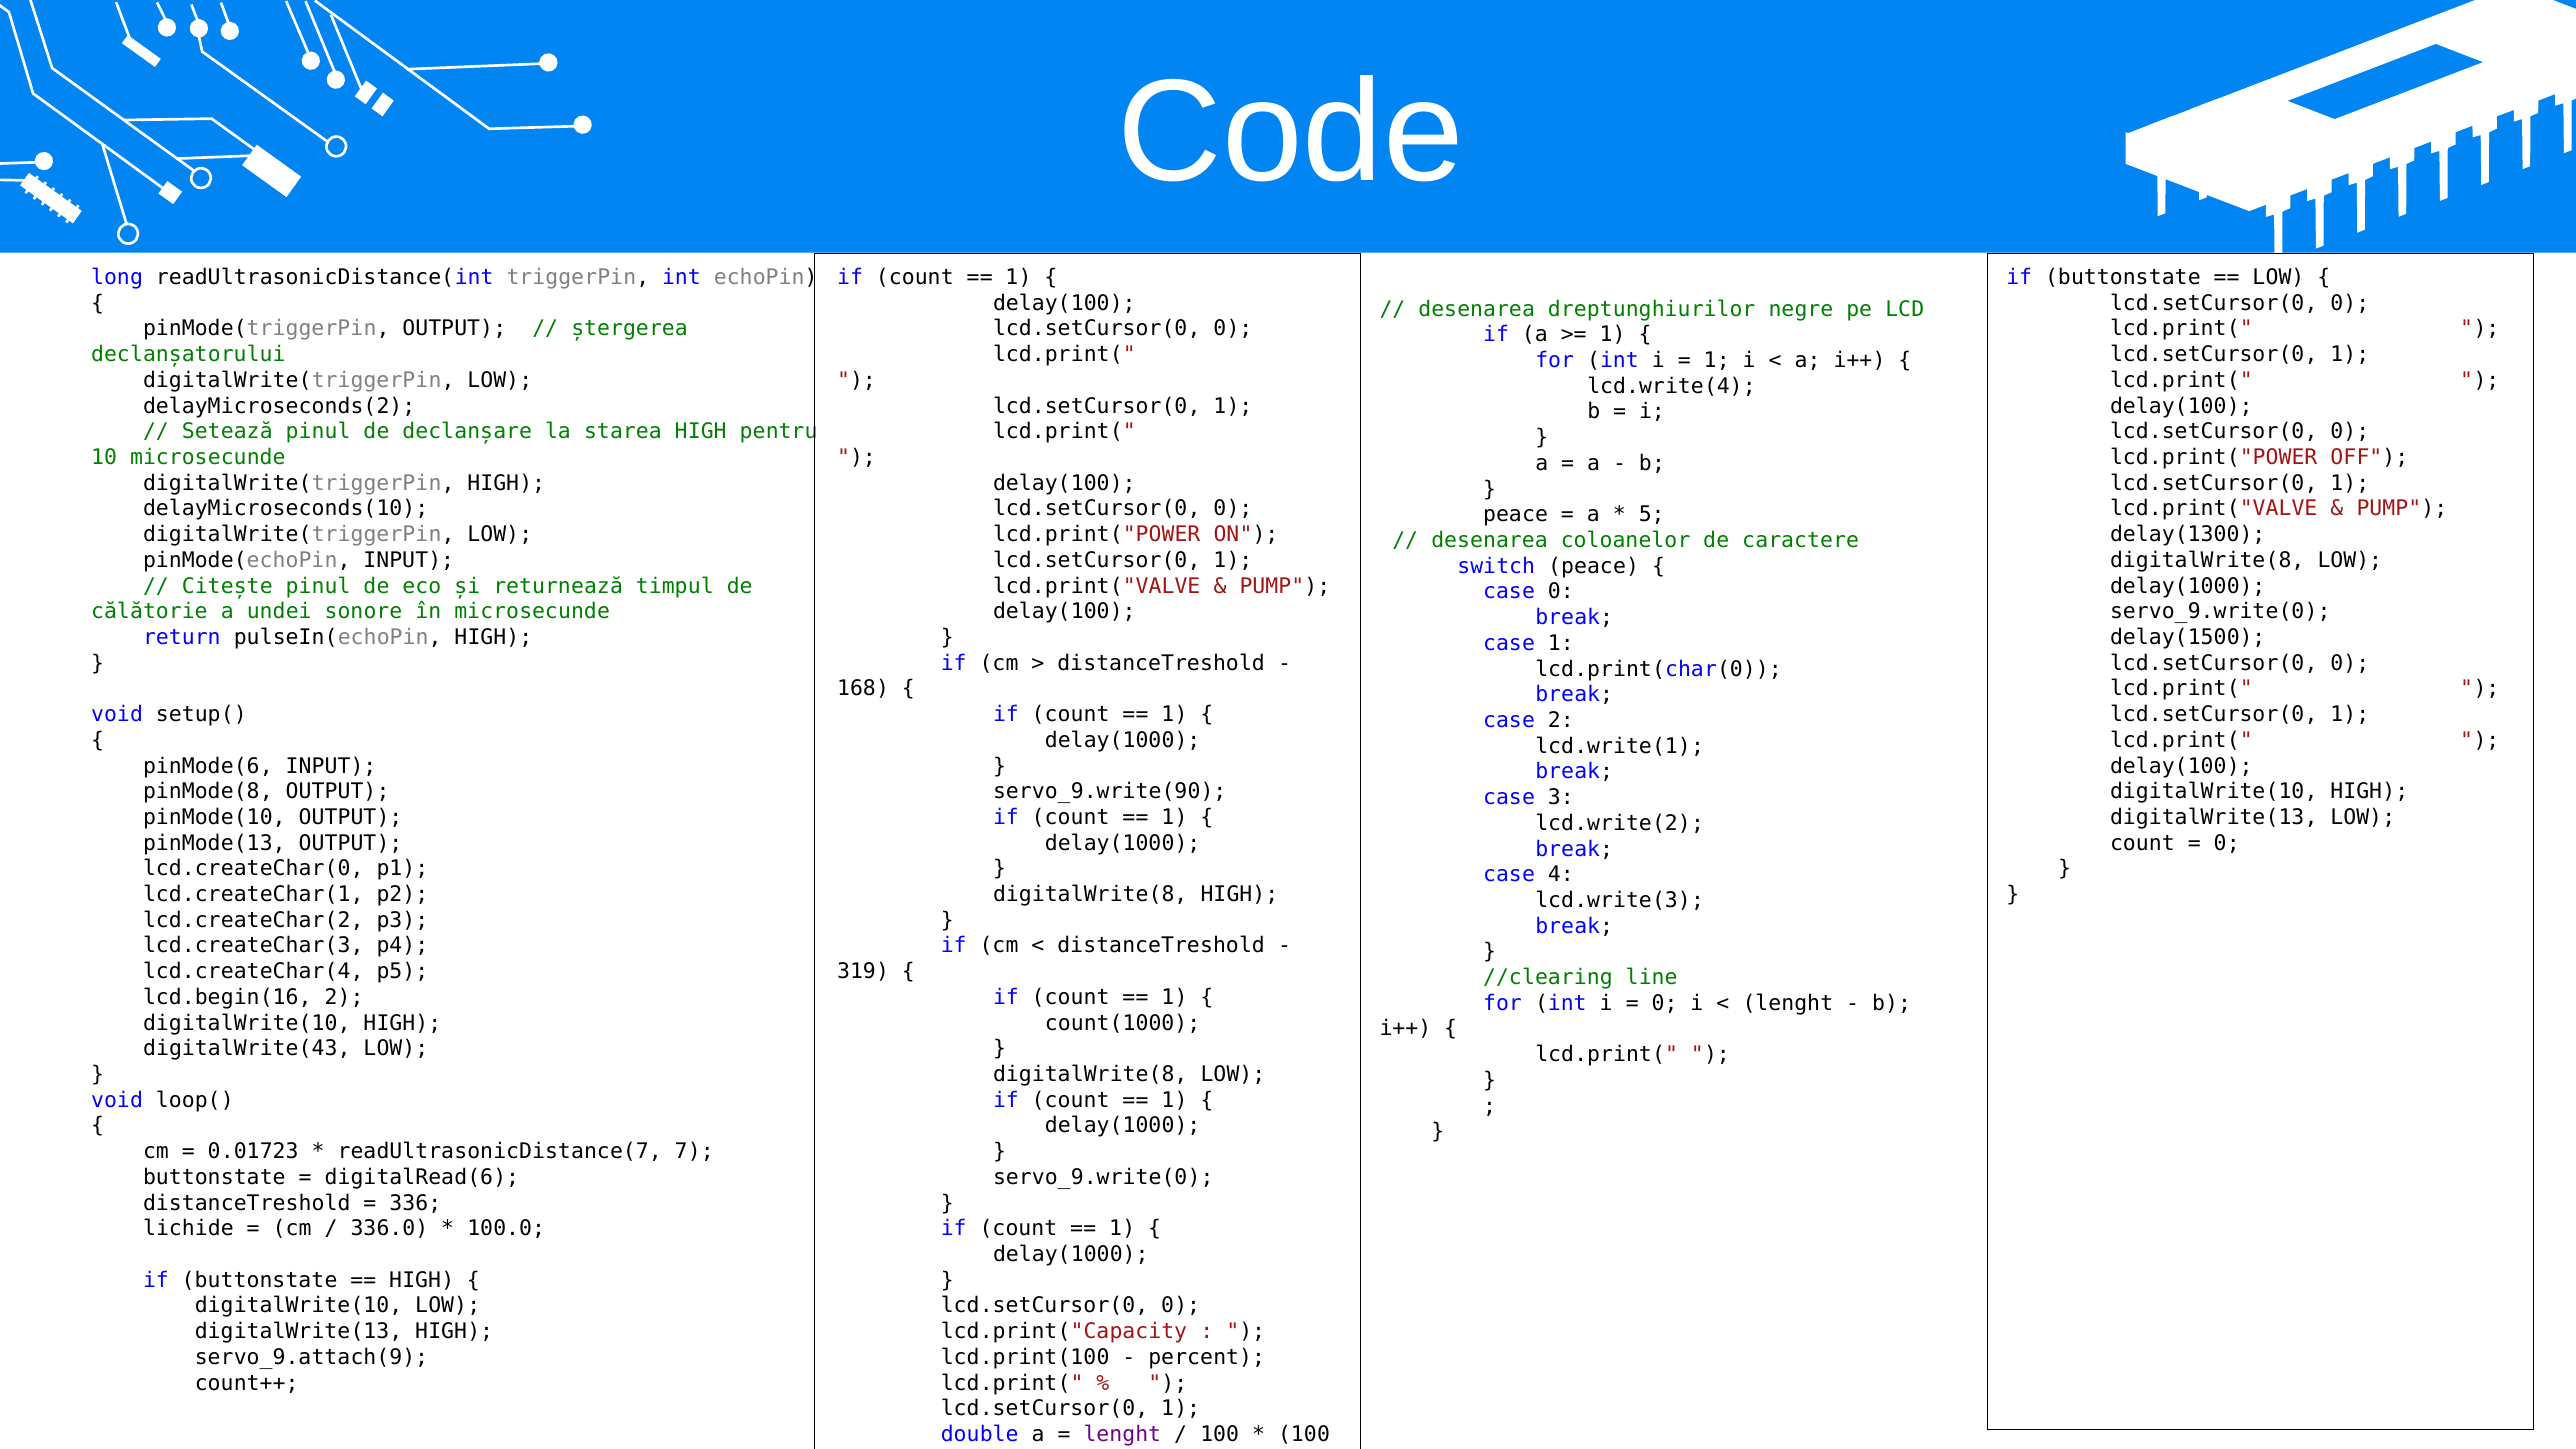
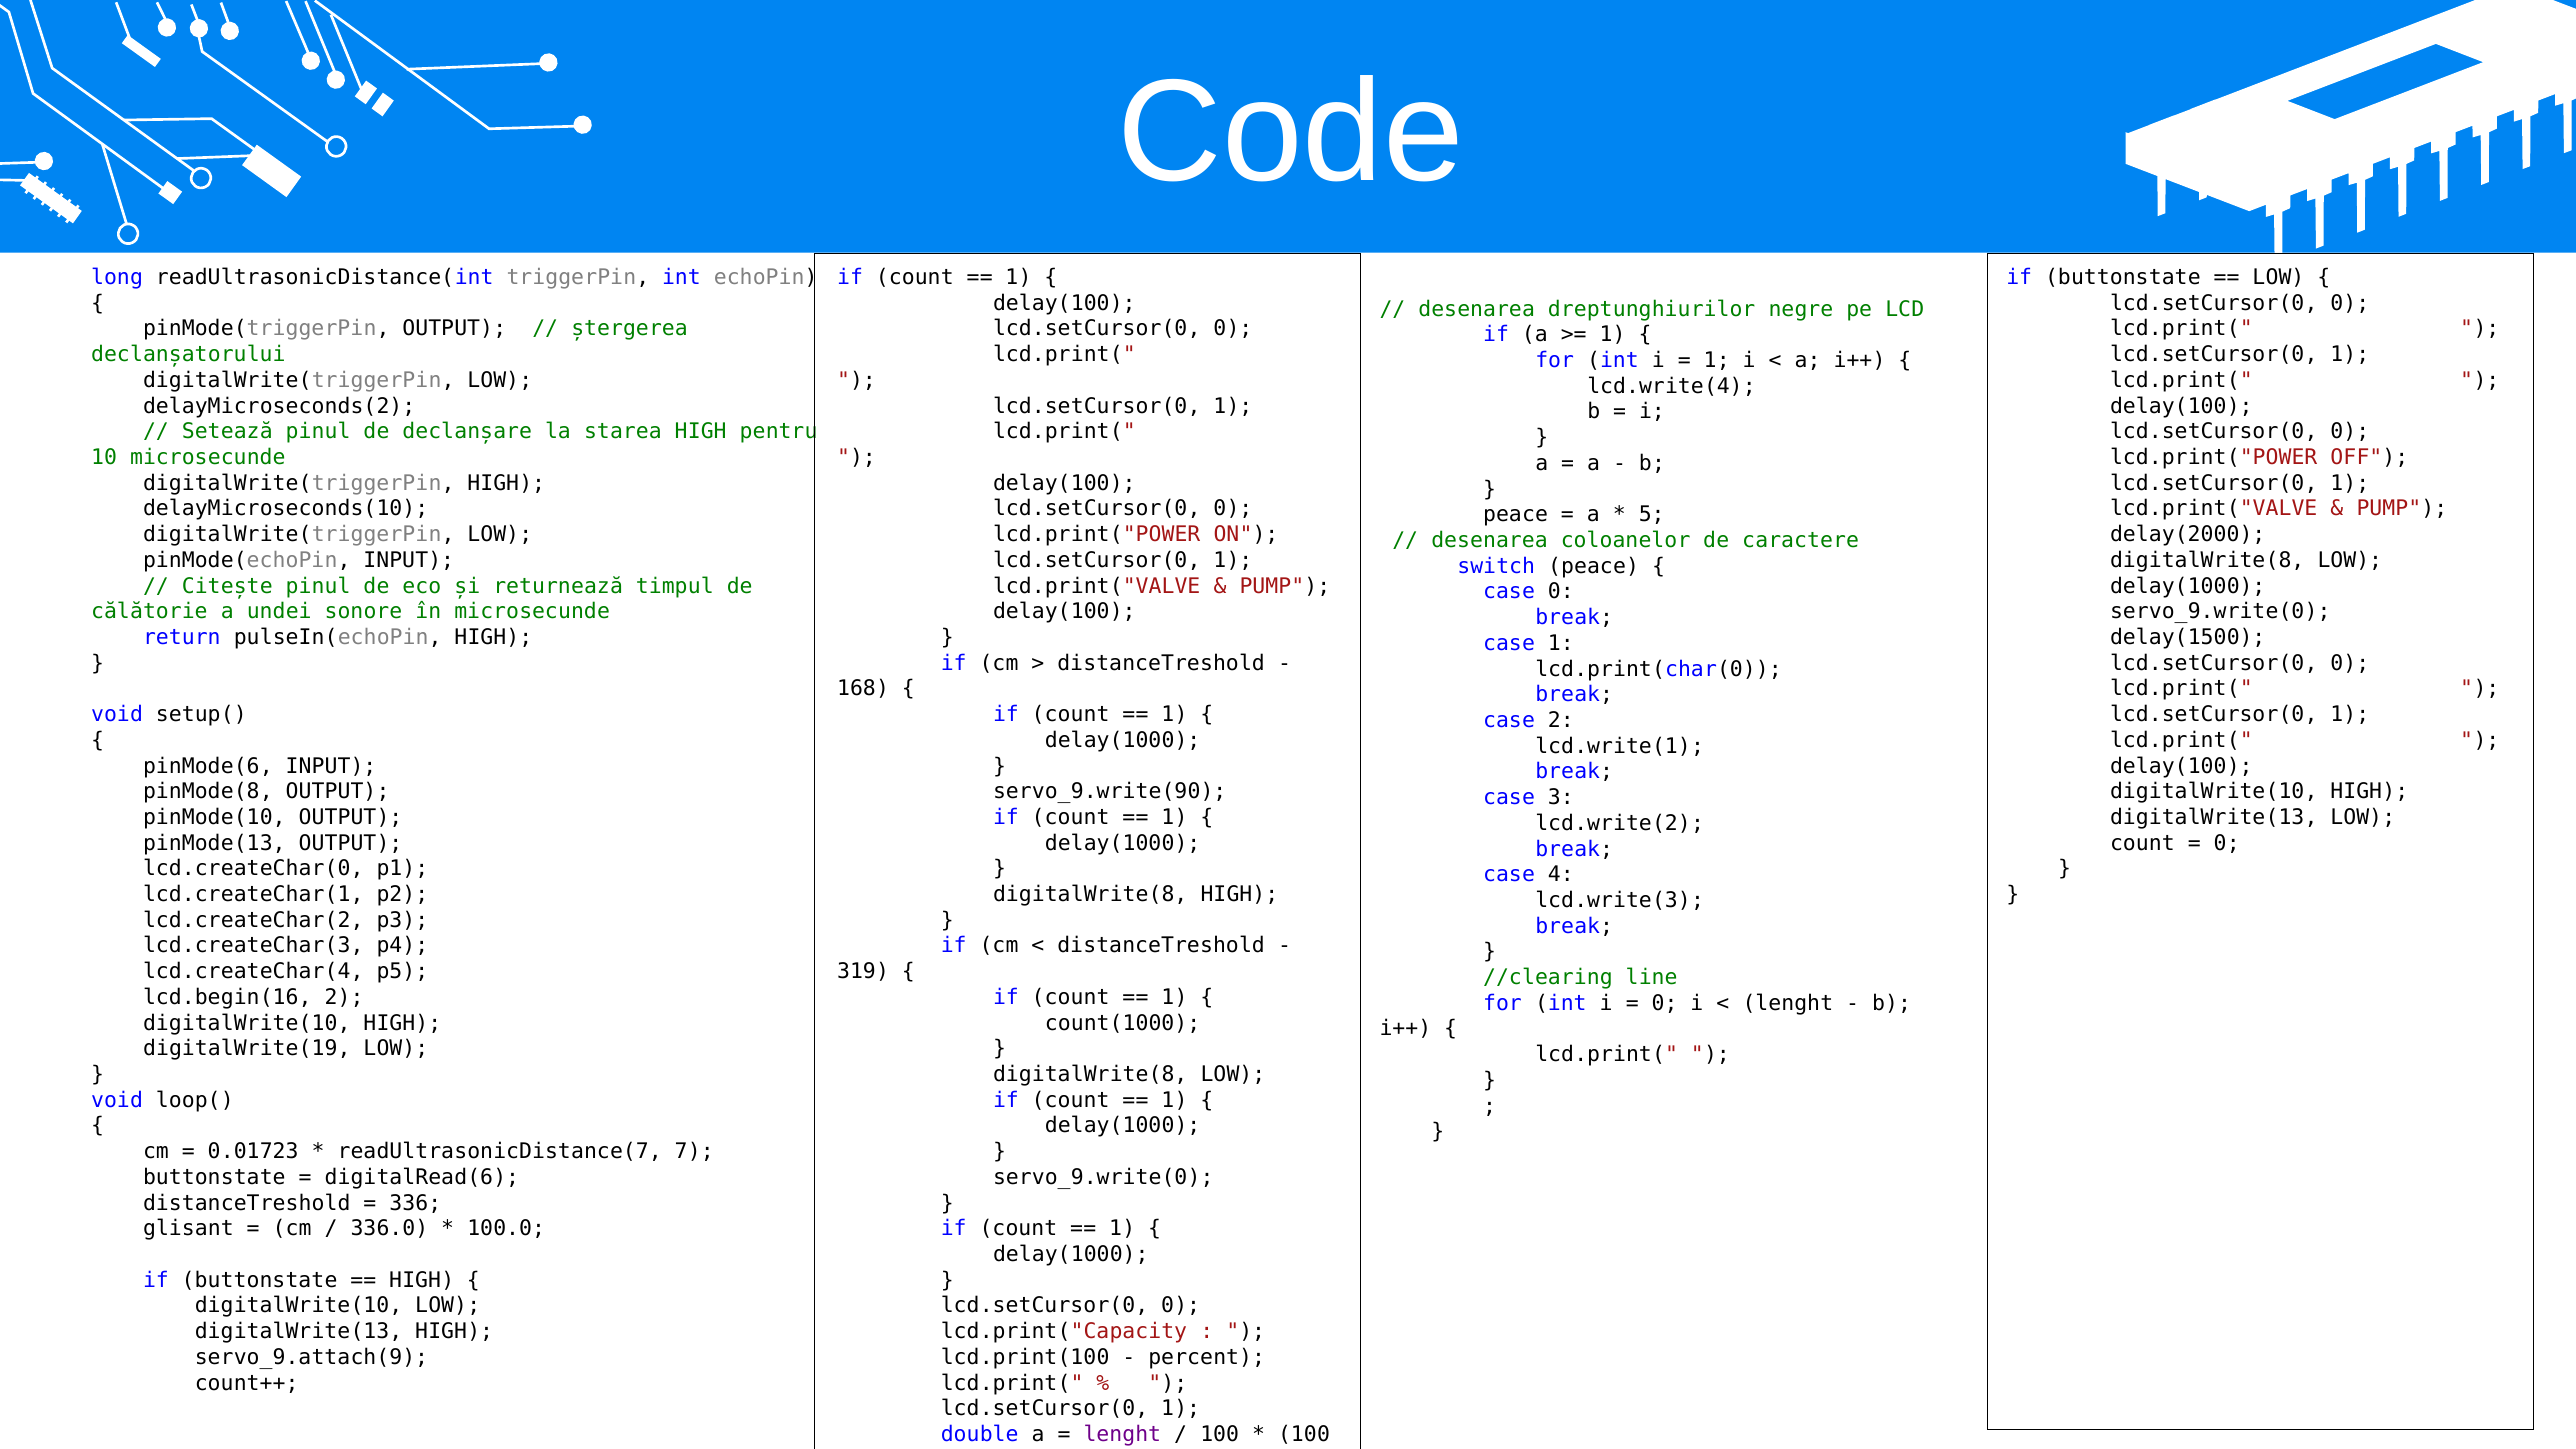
delay(1300: delay(1300 -> delay(2000
digitalWrite(43: digitalWrite(43 -> digitalWrite(19
lichide: lichide -> glisant
